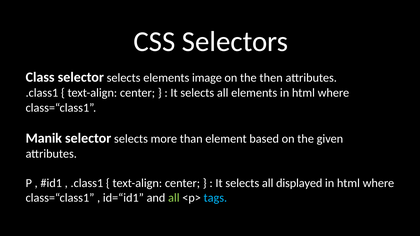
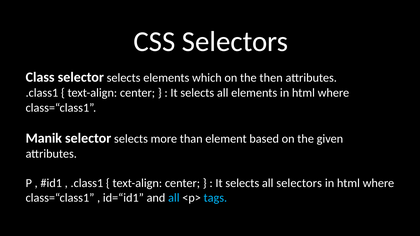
image: image -> which
all displayed: displayed -> selectors
all at (174, 198) colour: light green -> light blue
